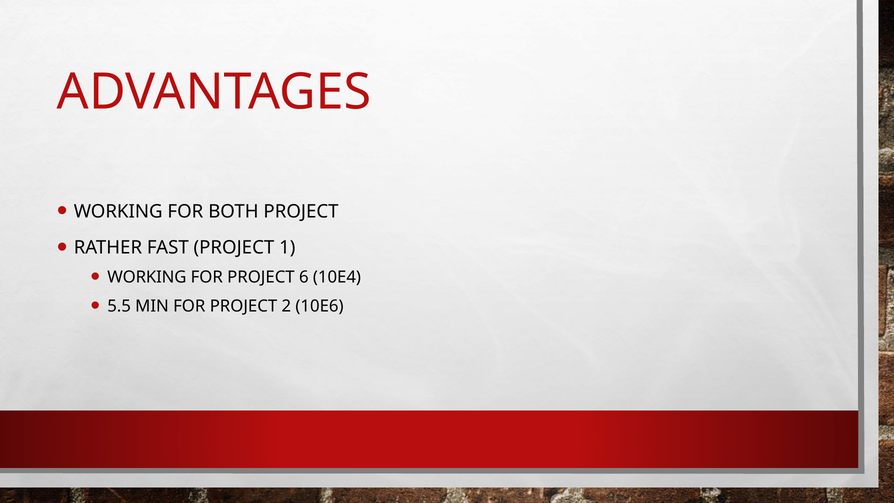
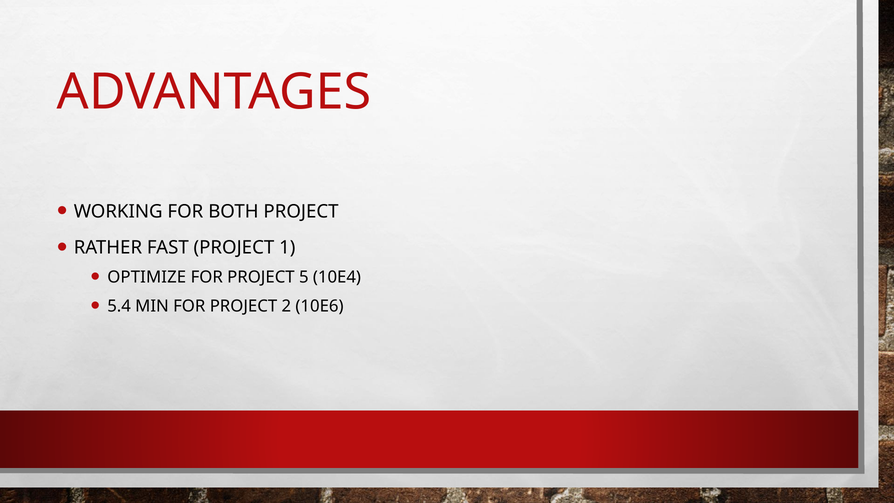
WORKING at (147, 277): WORKING -> OPTIMIZE
6: 6 -> 5
5.5: 5.5 -> 5.4
